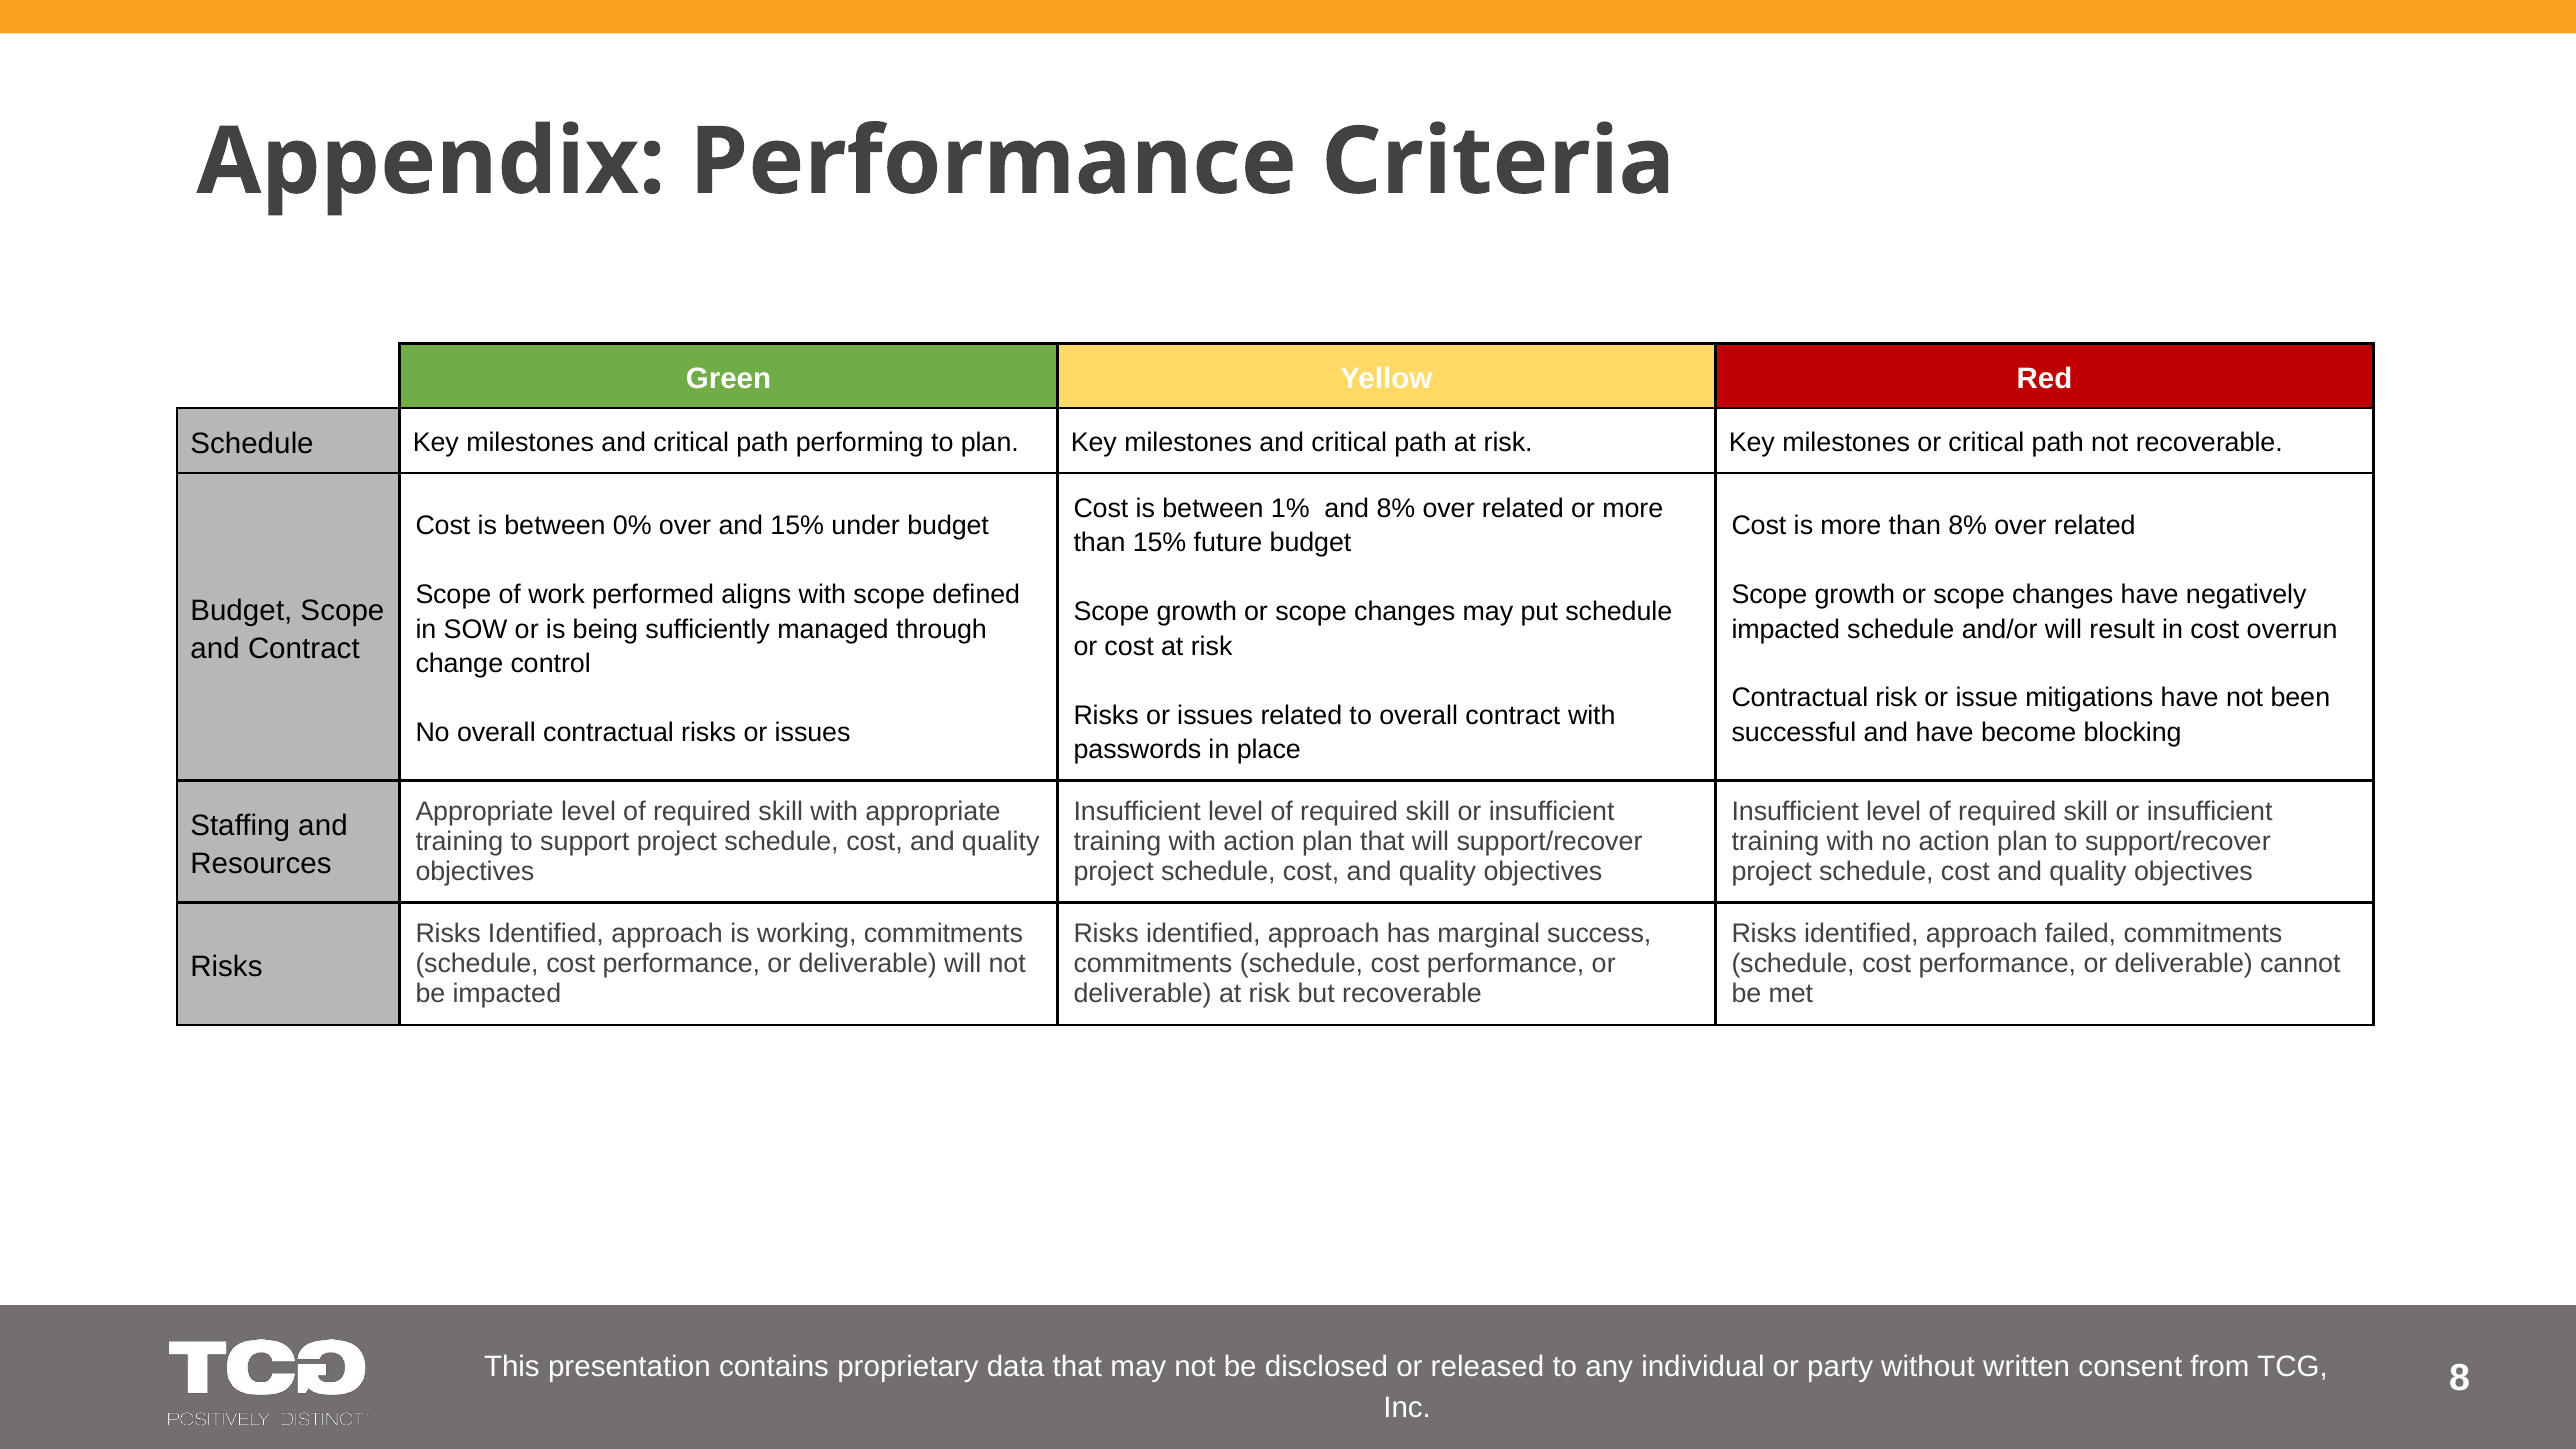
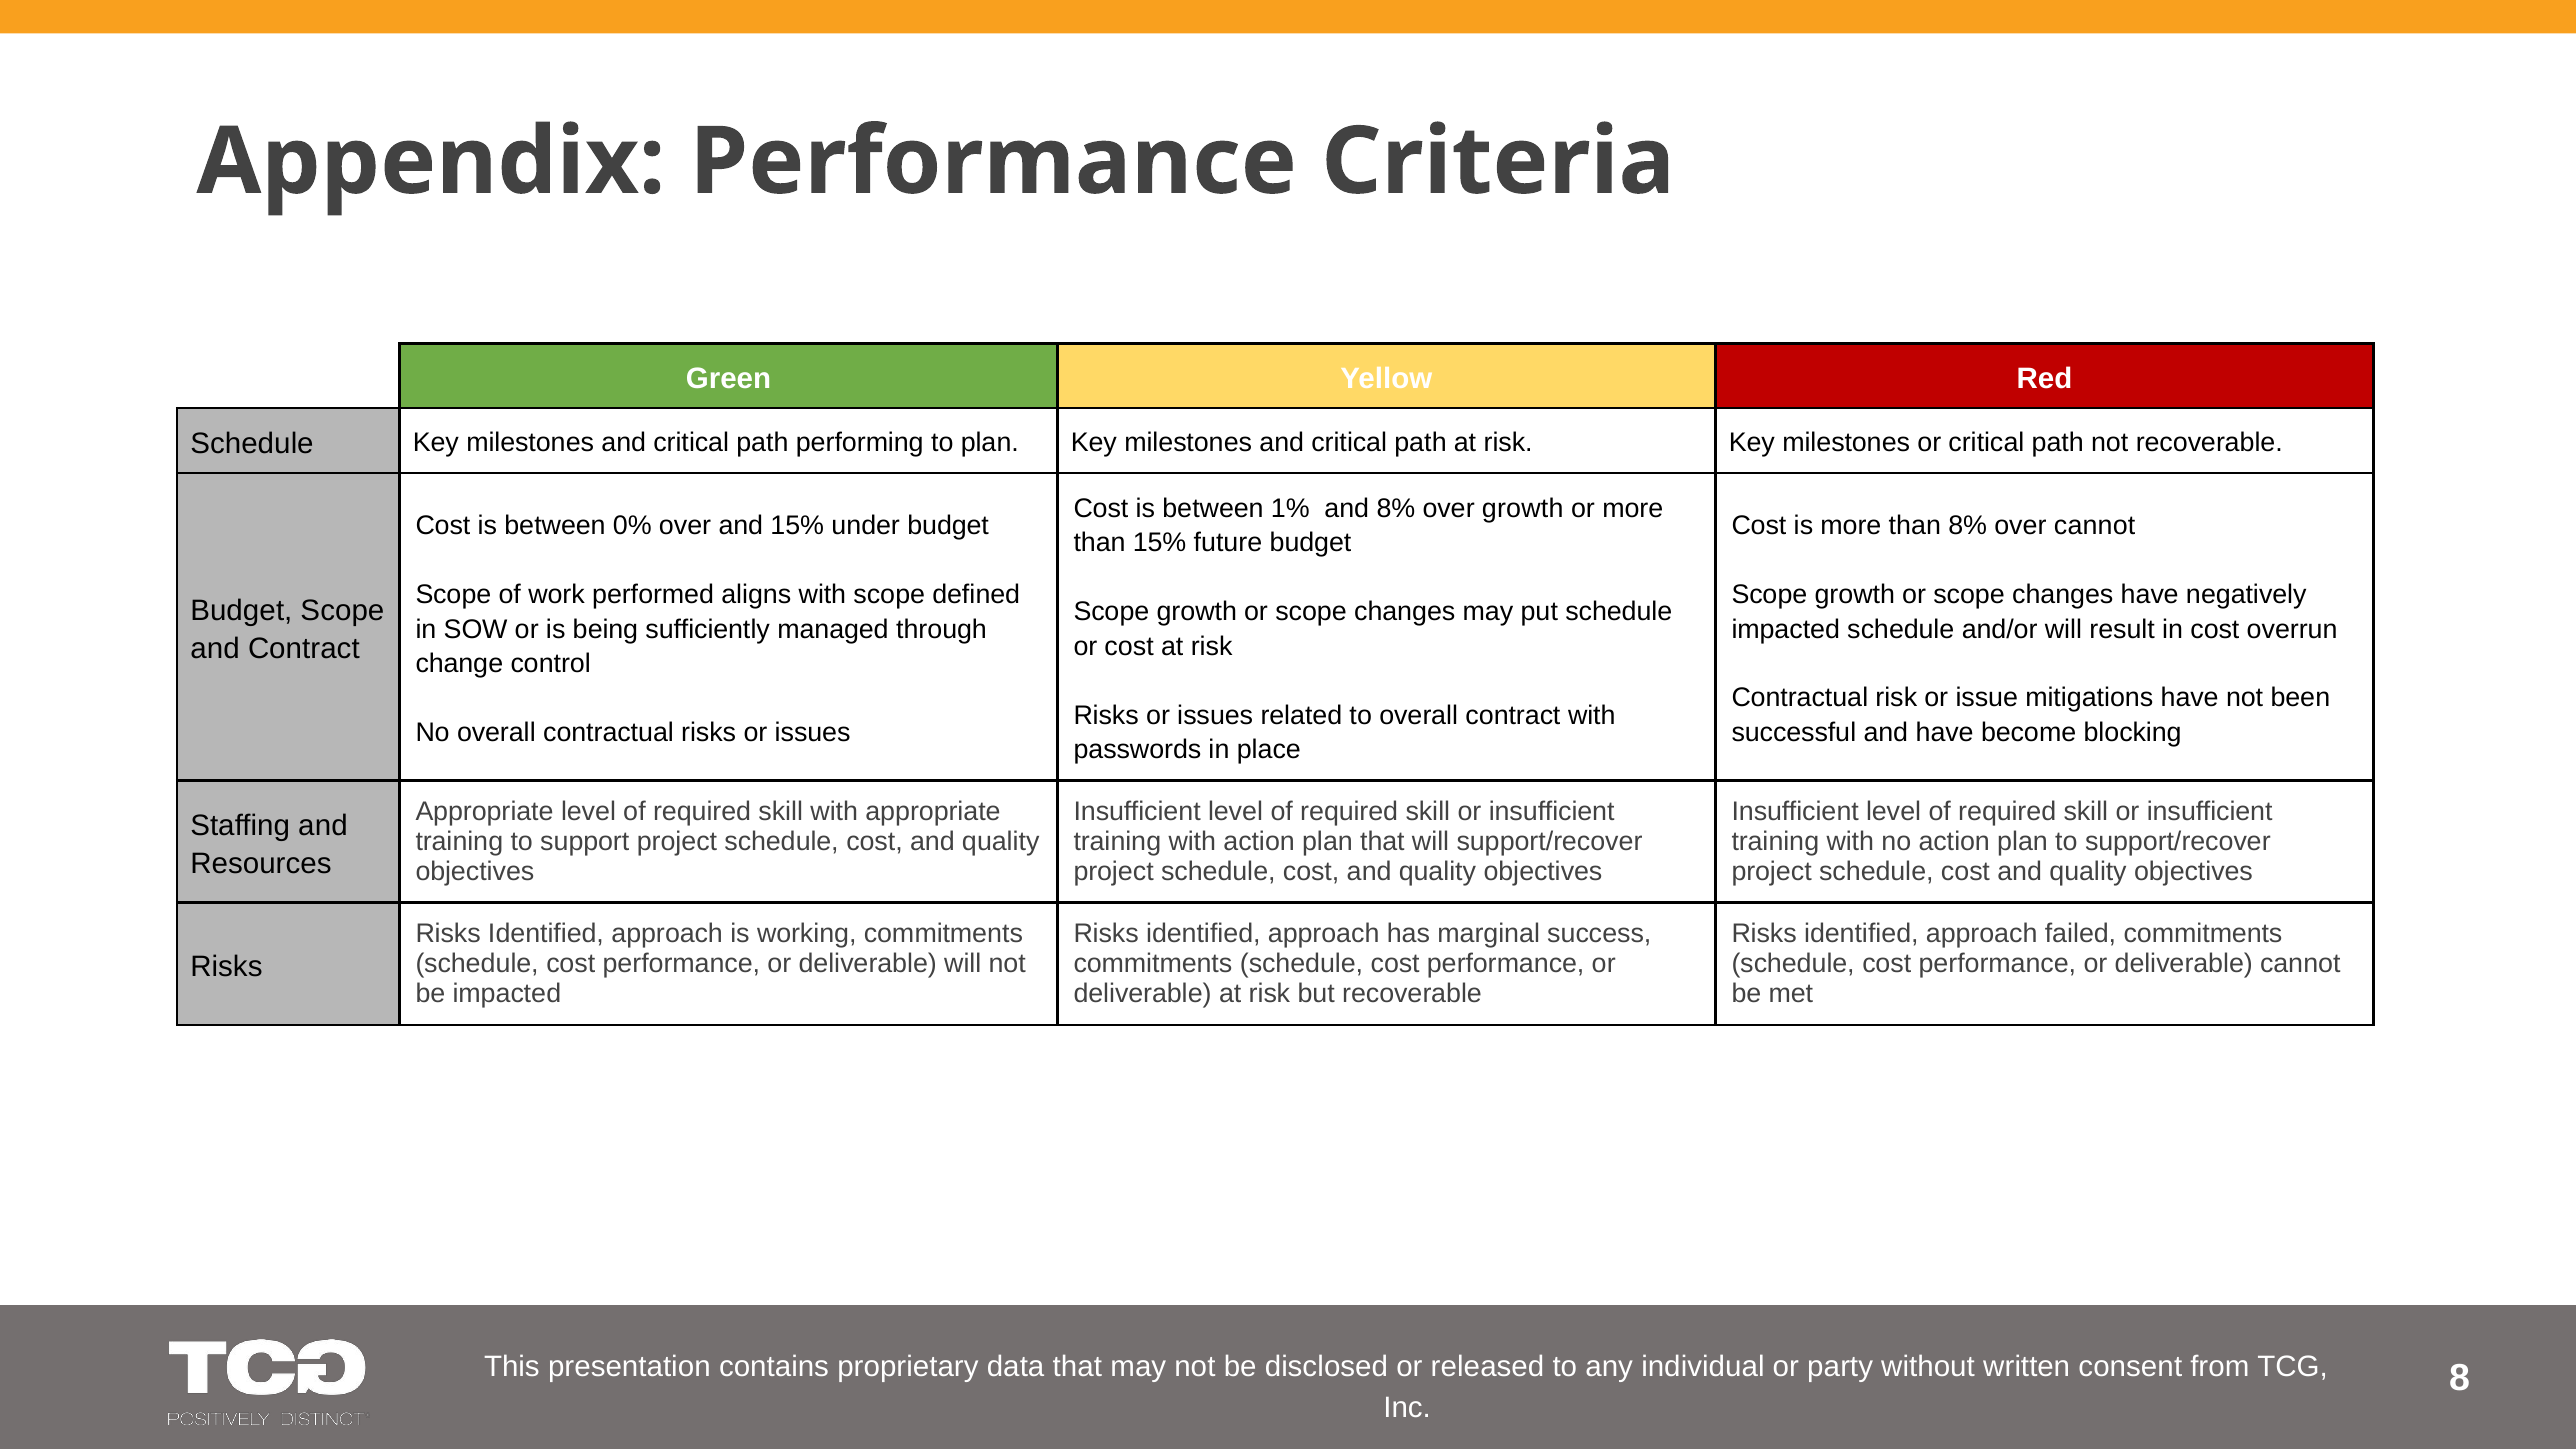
and 8% over related: related -> growth
than 8% over related: related -> cannot
